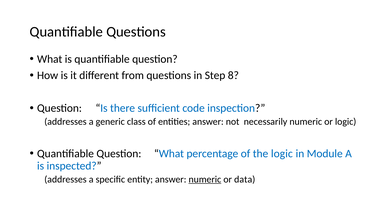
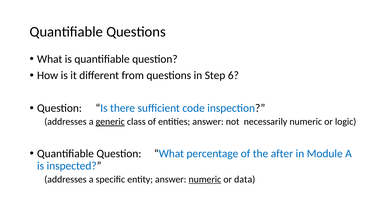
8: 8 -> 6
generic underline: none -> present
the logic: logic -> after
